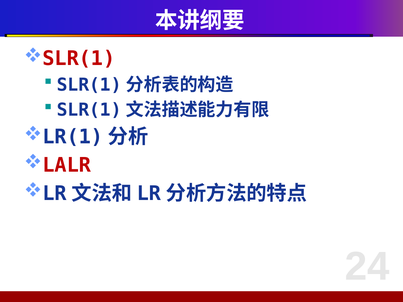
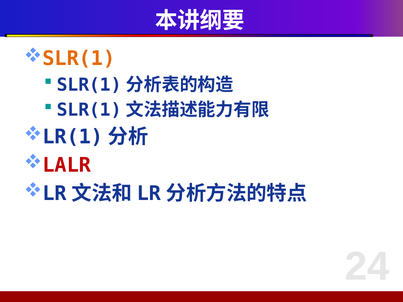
SLR(1 colour: red -> orange
